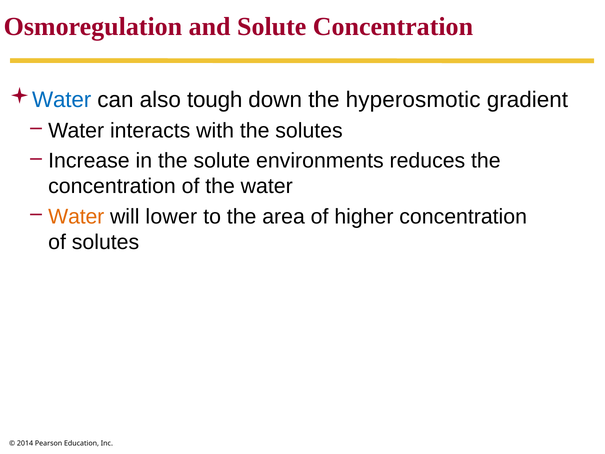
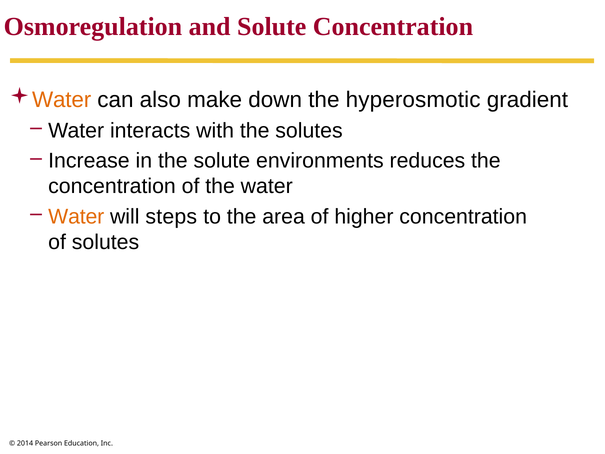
Water at (62, 100) colour: blue -> orange
tough: tough -> make
lower: lower -> steps
